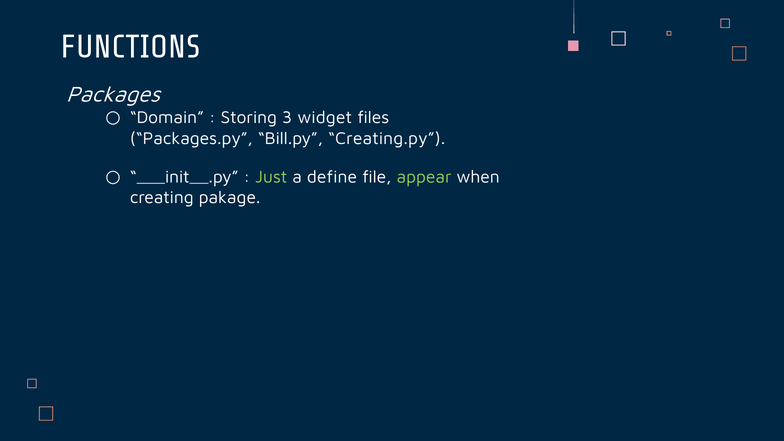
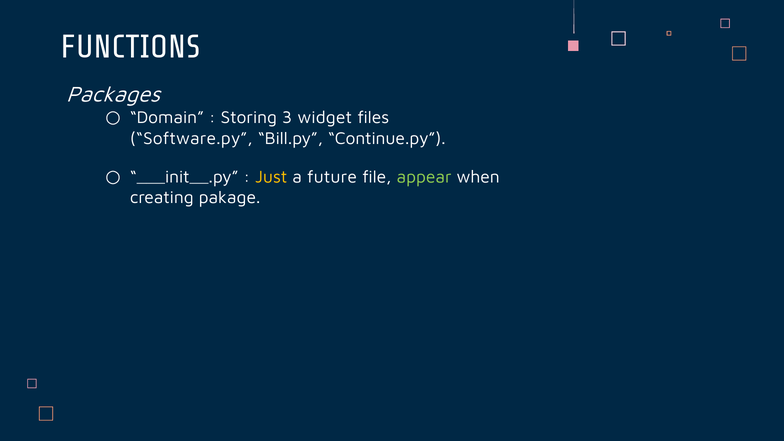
Packages.py: Packages.py -> Software.py
Creating.py: Creating.py -> Continue.py
Just colour: light green -> yellow
define: define -> future
